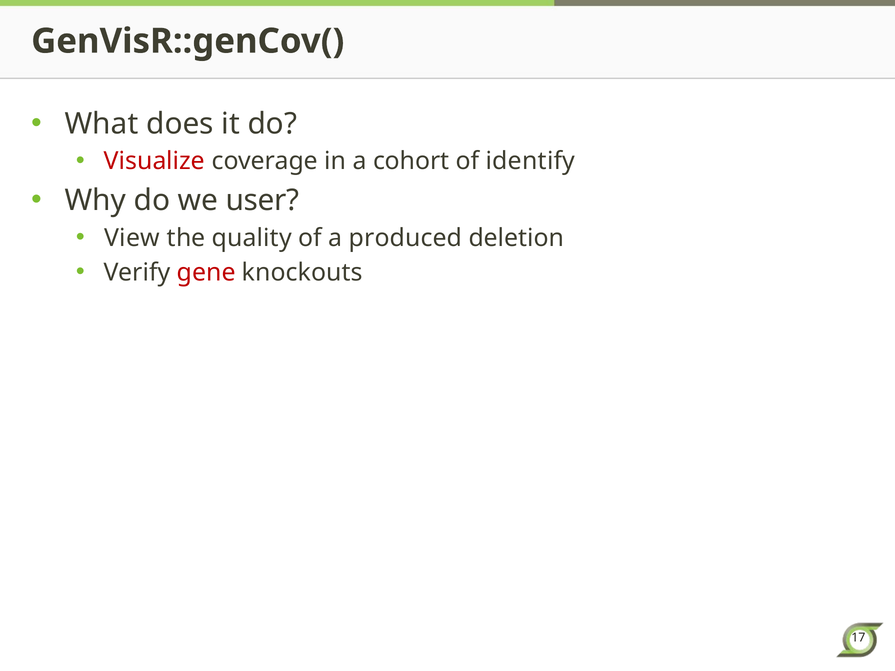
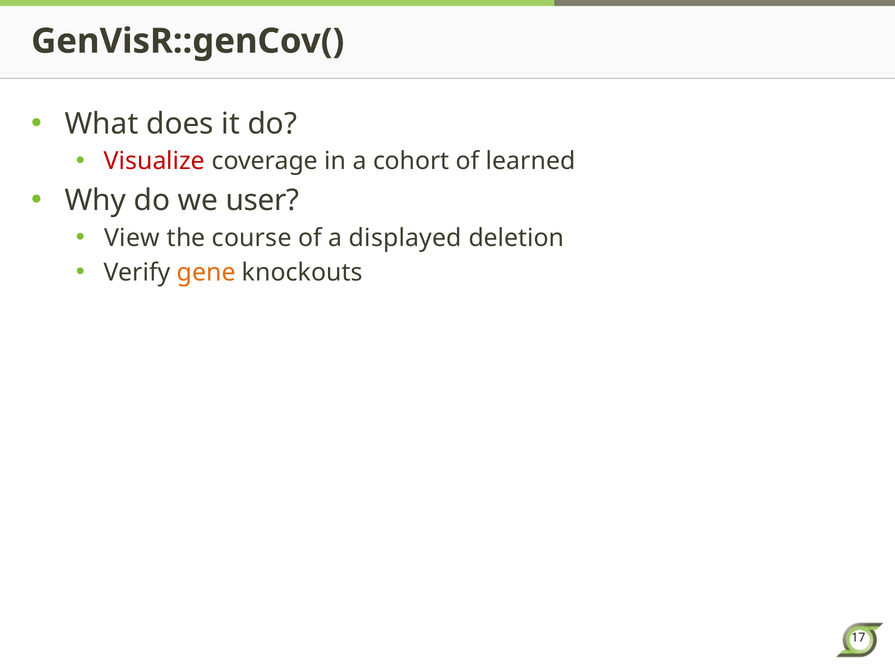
identify: identify -> learned
quality: quality -> course
produced: produced -> displayed
gene colour: red -> orange
